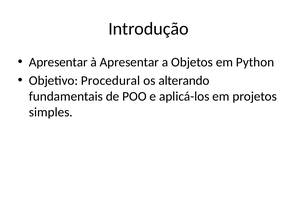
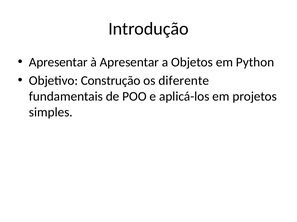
Procedural: Procedural -> Construção
alterando: alterando -> diferente
